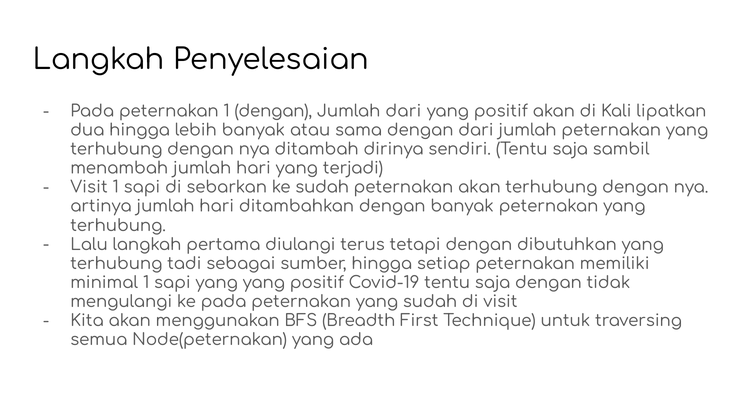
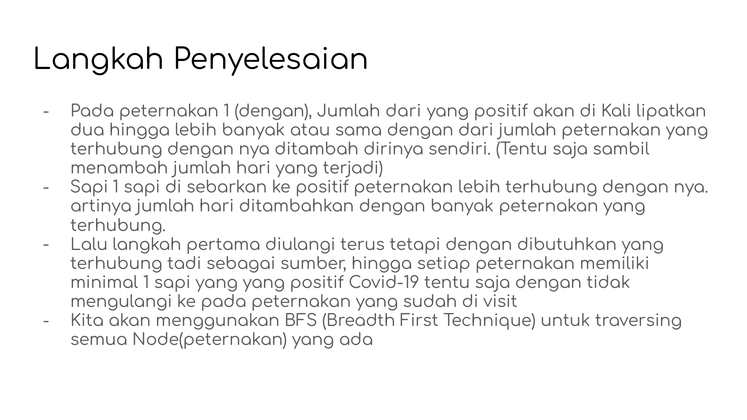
Visit at (89, 188): Visit -> Sapi
ke sudah: sudah -> positif
peternakan akan: akan -> lebih
